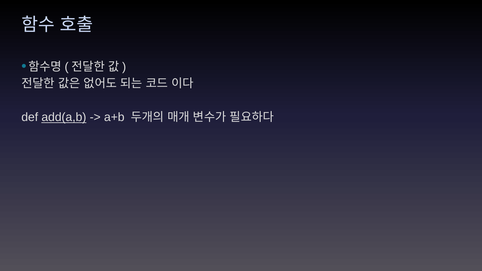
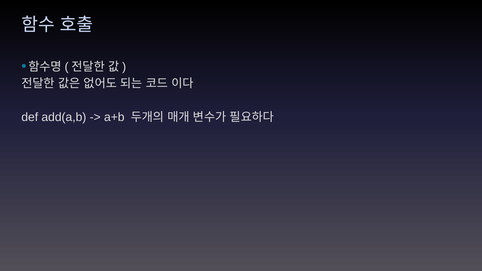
add(a,b underline: present -> none
